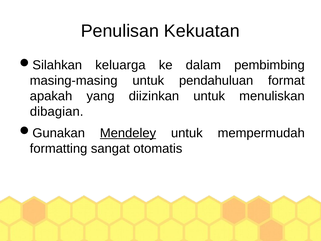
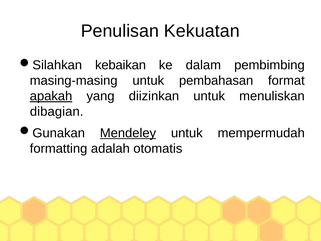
keluarga: keluarga -> kebaikan
pendahuluan: pendahuluan -> pembahasan
apakah underline: none -> present
sangat: sangat -> adalah
